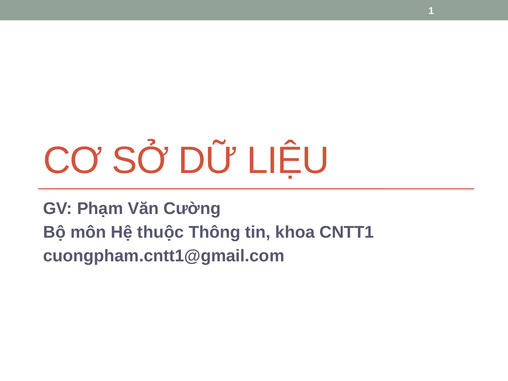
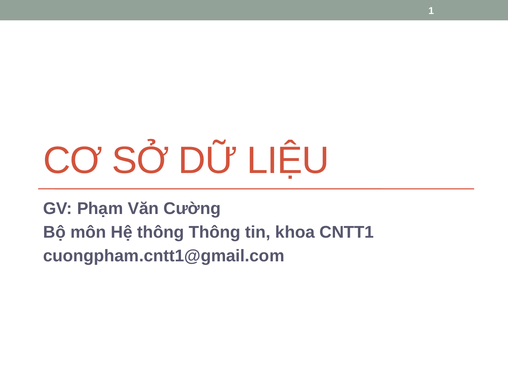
Hệ thuộc: thuộc -> thông
